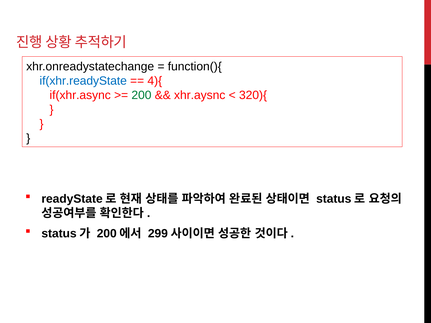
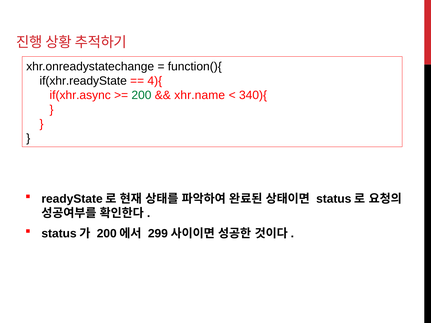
if(xhr.readyState colour: blue -> black
xhr.aysnc: xhr.aysnc -> xhr.name
320){: 320){ -> 340){
